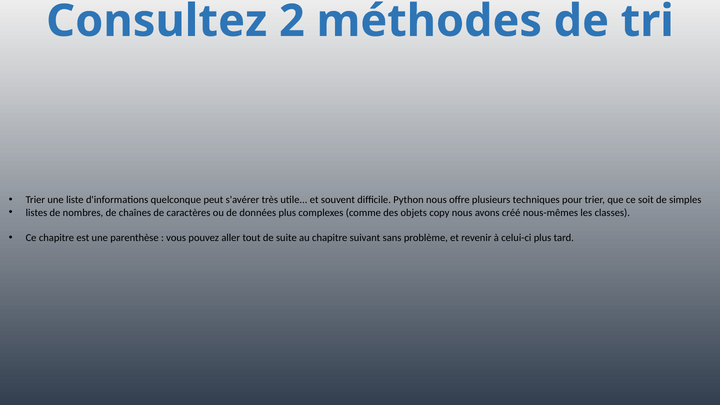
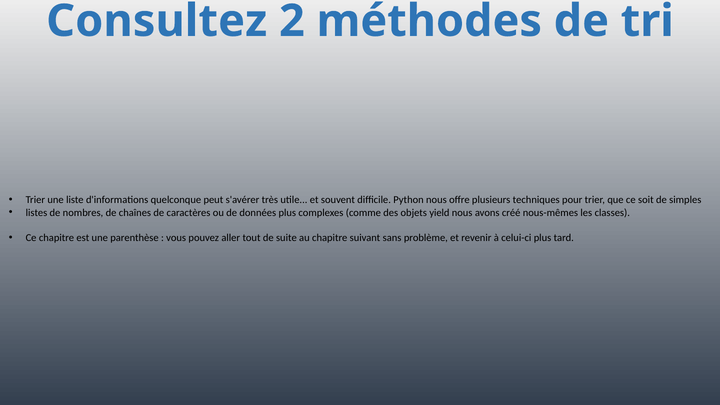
copy: copy -> yield
